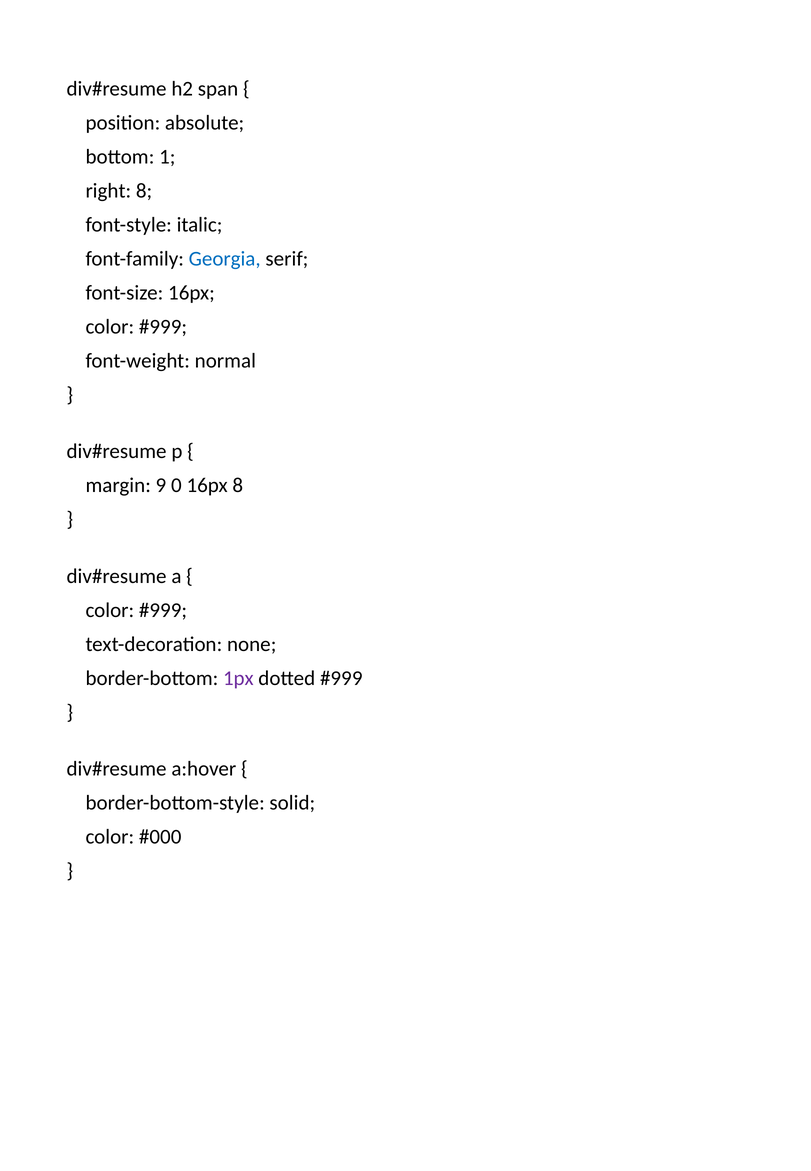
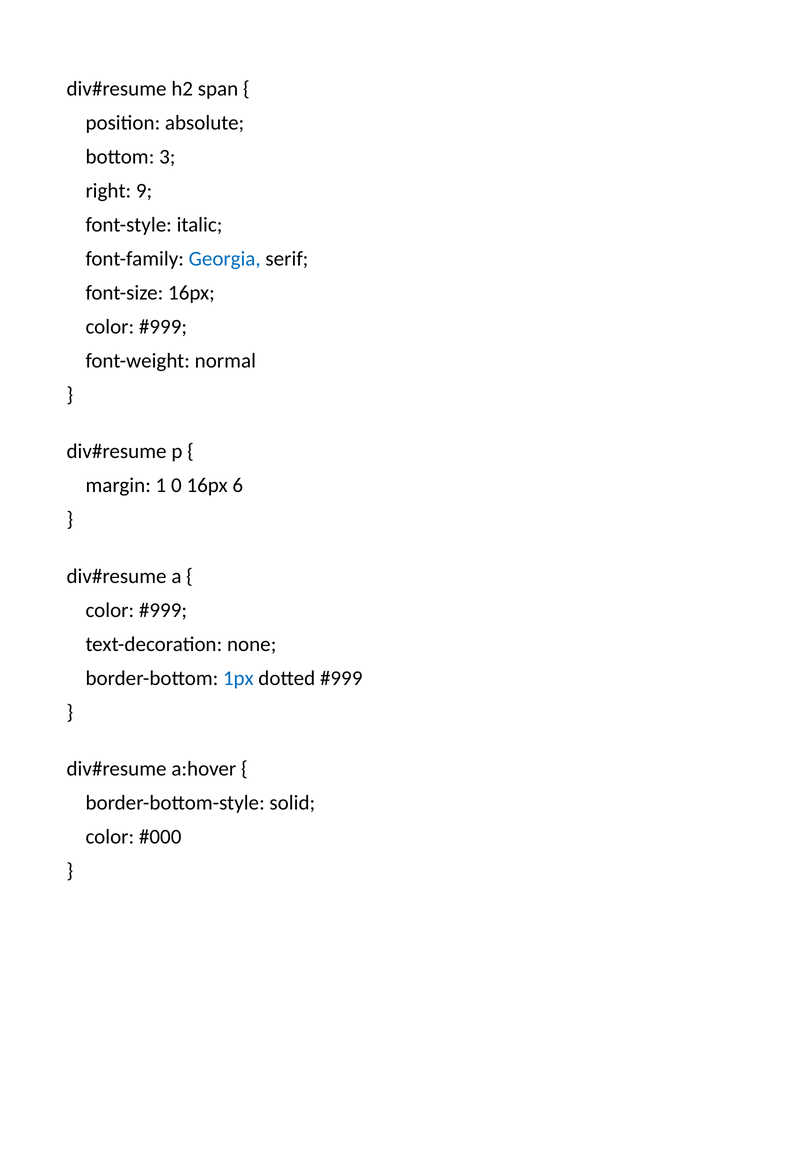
1: 1 -> 3
right 8: 8 -> 9
9: 9 -> 1
16px 8: 8 -> 6
1px colour: purple -> blue
